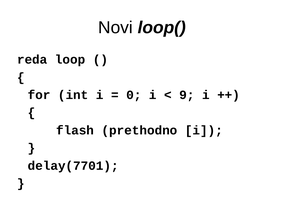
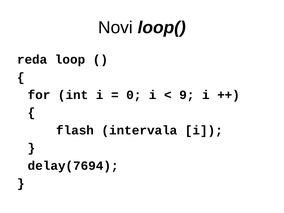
prethodno: prethodno -> intervala
delay(7701: delay(7701 -> delay(7694
